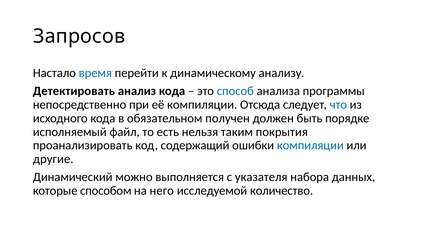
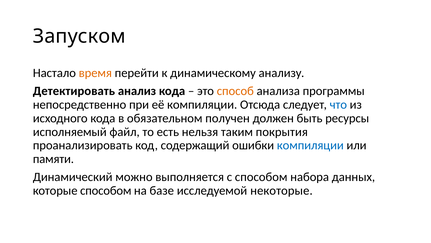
Запросов: Запросов -> Запуском
время colour: blue -> orange
способ colour: blue -> orange
порядке: порядке -> ресурсы
другие: другие -> памяти
с указателя: указателя -> способом
него: него -> базе
количество: количество -> некоторые
